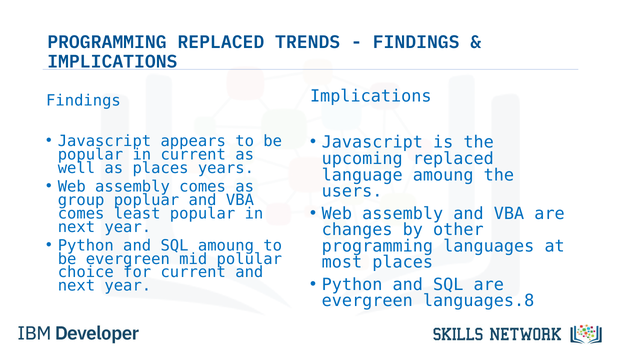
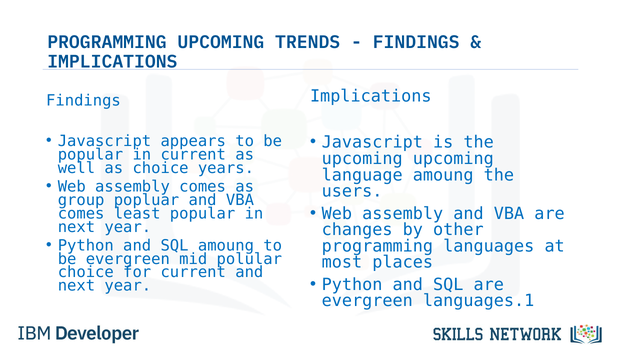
PROGRAMMING REPLACED: REPLACED -> UPCOMING
upcoming replaced: replaced -> upcoming
as places: places -> choice
languages.8: languages.8 -> languages.1
